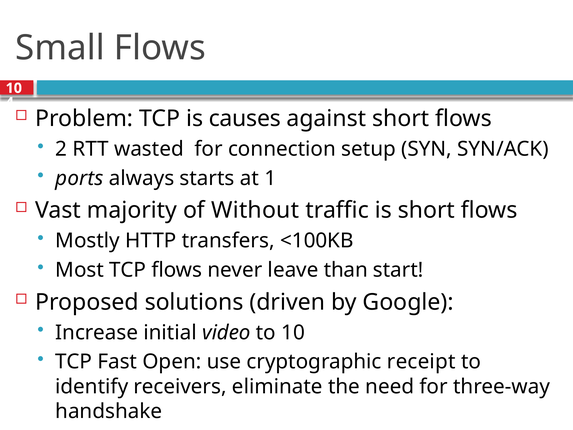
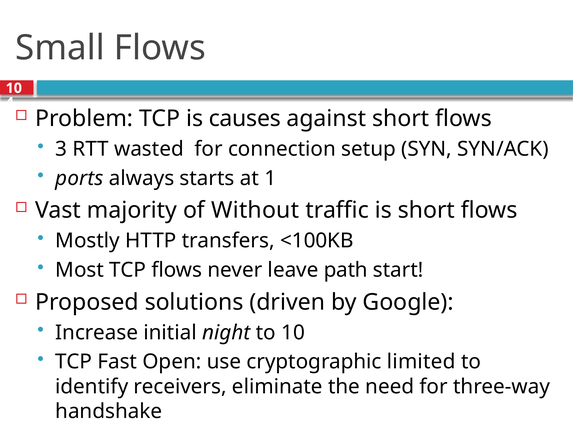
2: 2 -> 3
than: than -> path
video: video -> night
receipt: receipt -> limited
